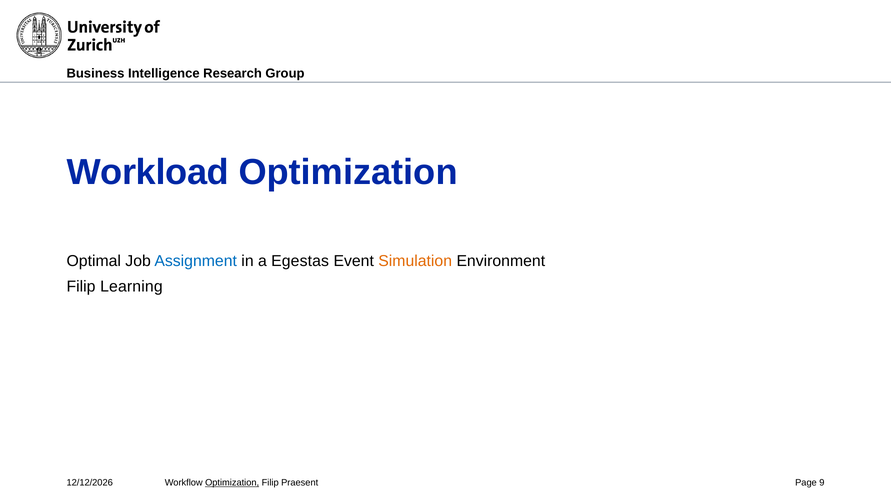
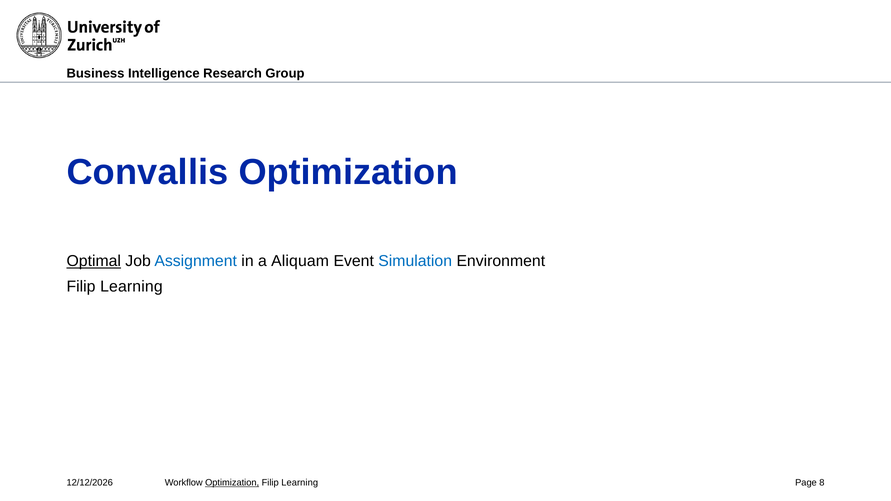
Workload: Workload -> Convallis
Optimal underline: none -> present
Egestas: Egestas -> Aliquam
Simulation colour: orange -> blue
Praesent at (300, 483): Praesent -> Learning
9: 9 -> 8
